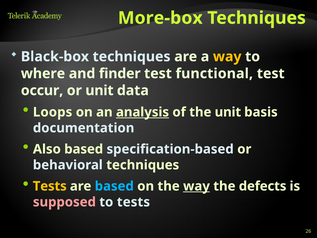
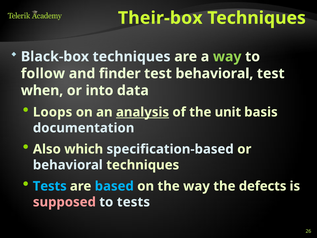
More-box: More-box -> Their-box
way at (227, 57) colour: yellow -> light green
where: where -> follow
test functional: functional -> behavioral
occur: occur -> when
or unit: unit -> into
Also based: based -> which
Tests at (50, 186) colour: yellow -> light blue
way at (196, 186) underline: present -> none
